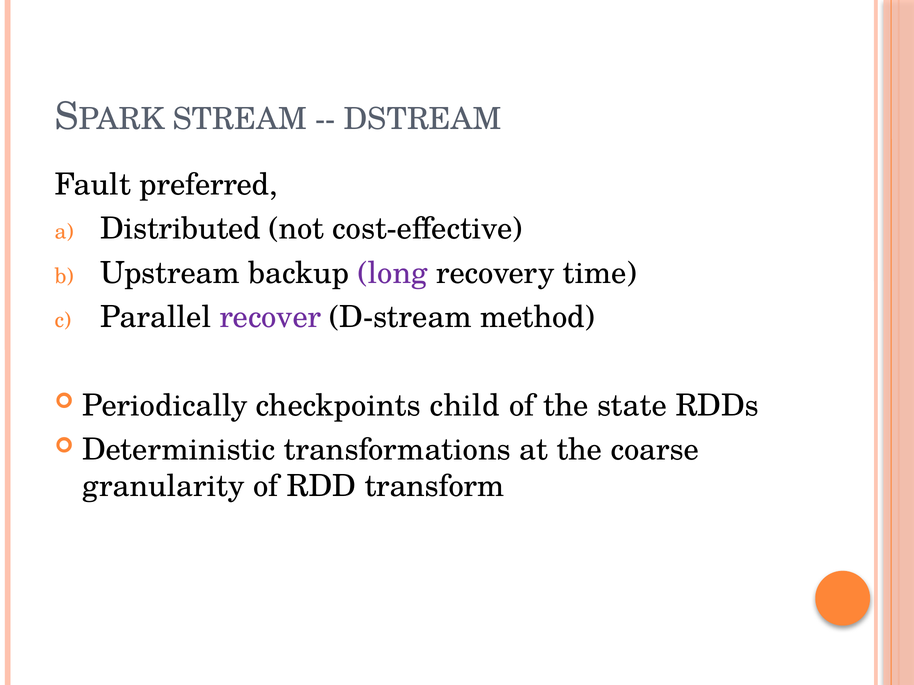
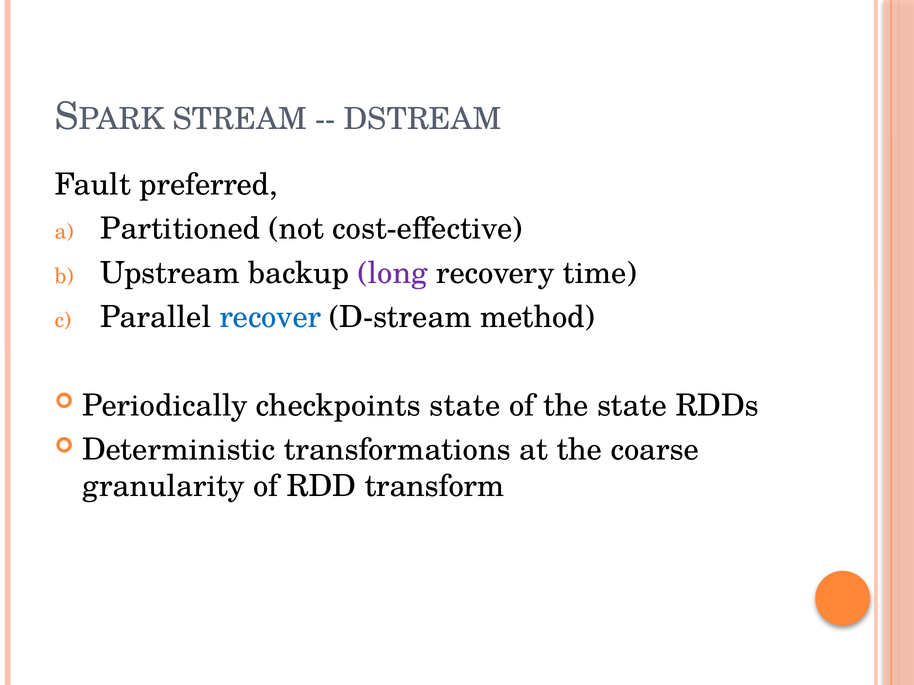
Distributed: Distributed -> Partitioned
recover colour: purple -> blue
checkpoints child: child -> state
